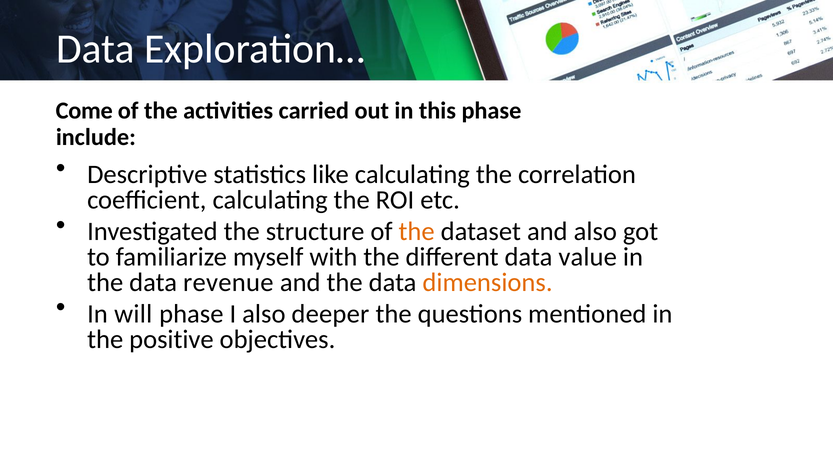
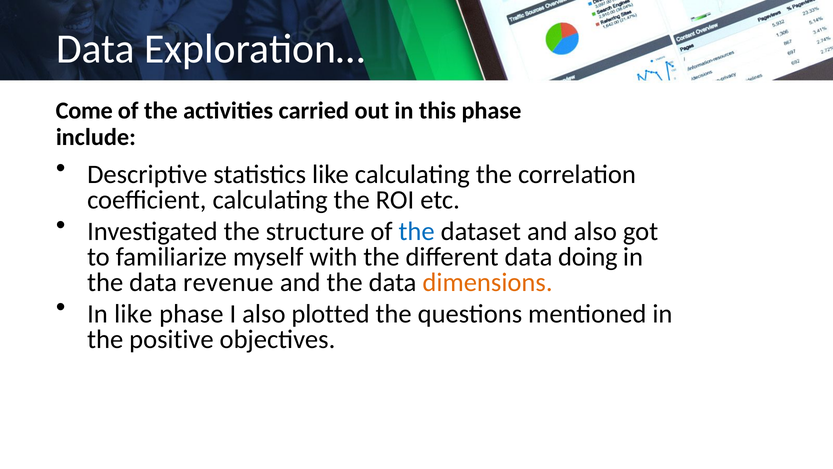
the at (417, 231) colour: orange -> blue
value: value -> doing
In will: will -> like
deeper: deeper -> plotted
